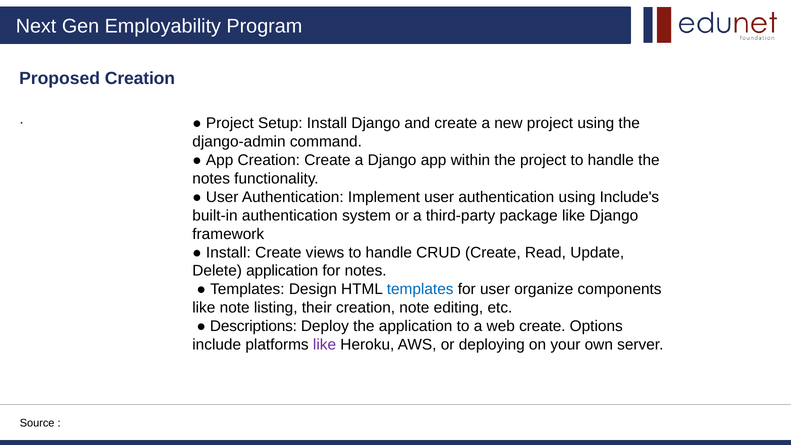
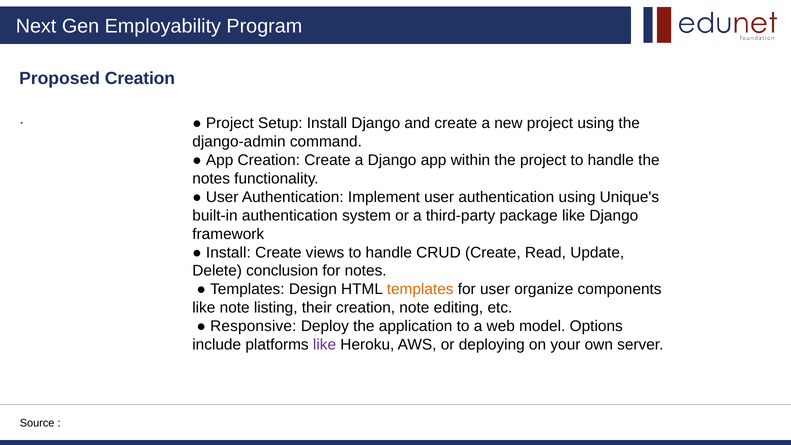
Include's: Include's -> Unique's
Delete application: application -> conclusion
templates at (420, 289) colour: blue -> orange
Descriptions: Descriptions -> Responsive
web create: create -> model
